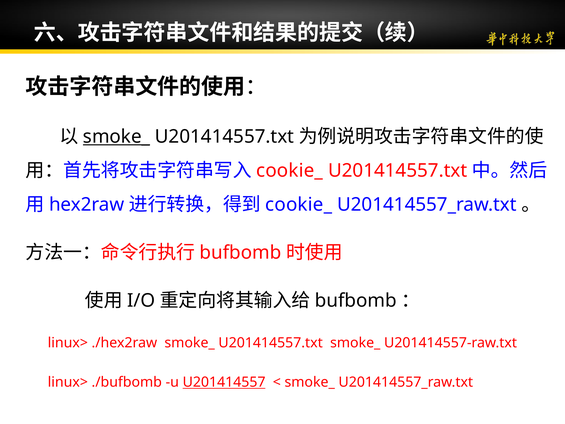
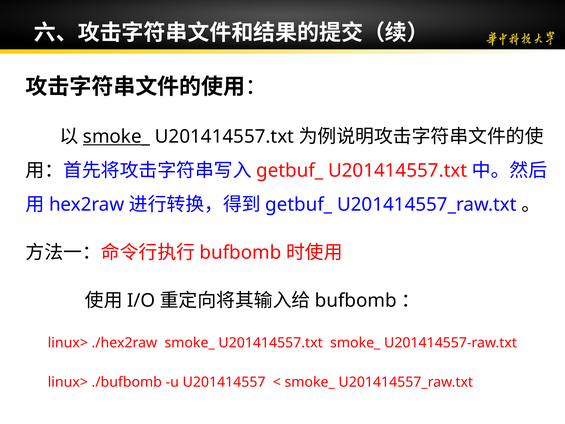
cookie_ at (290, 170): cookie_ -> getbuf_
cookie_ at (299, 204): cookie_ -> getbuf_
U201414557 underline: present -> none
